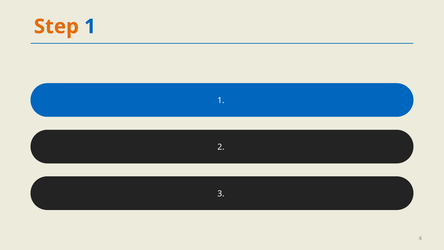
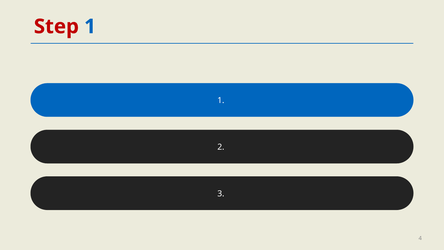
Step colour: orange -> red
